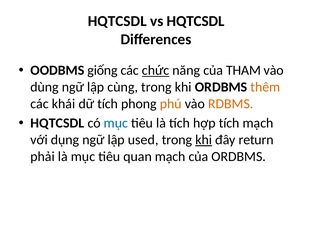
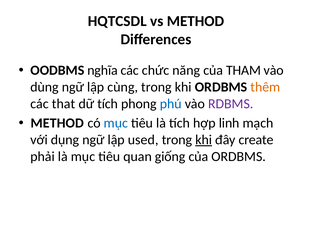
vs HQTCSDL: HQTCSDL -> METHOD
giống: giống -> nghĩa
chức underline: present -> none
khái: khái -> that
phú colour: orange -> blue
RDBMS colour: orange -> purple
HQTCSDL at (57, 123): HQTCSDL -> METHOD
hợp tích: tích -> linh
return: return -> create
quan mạch: mạch -> giống
